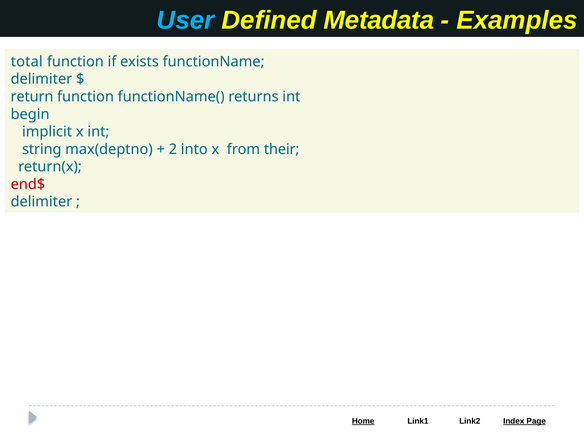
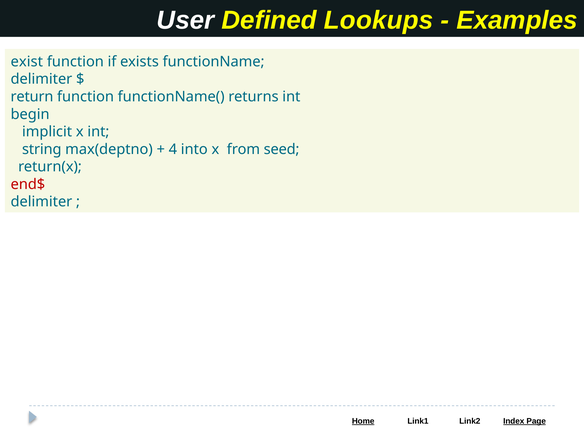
User colour: light blue -> white
Metadata: Metadata -> Lookups
total: total -> exist
2: 2 -> 4
their: their -> seed
